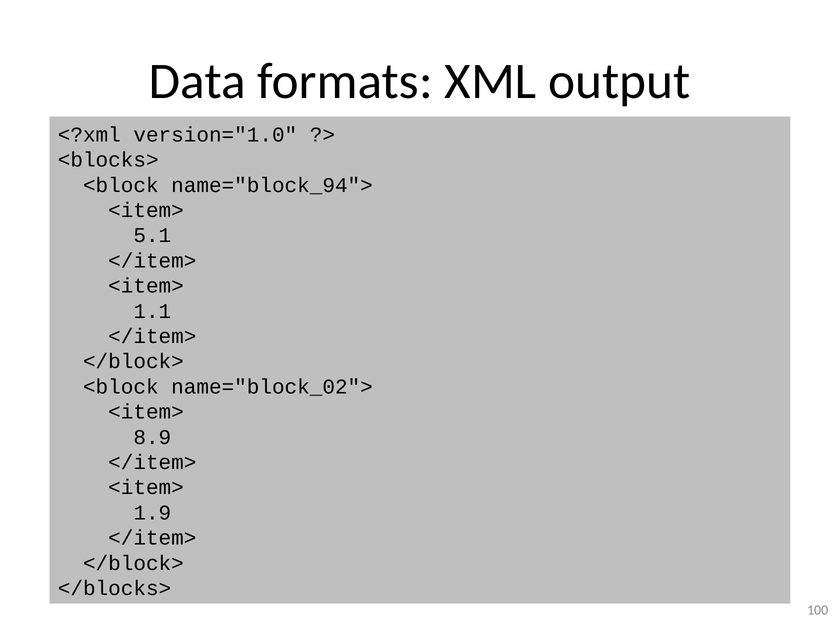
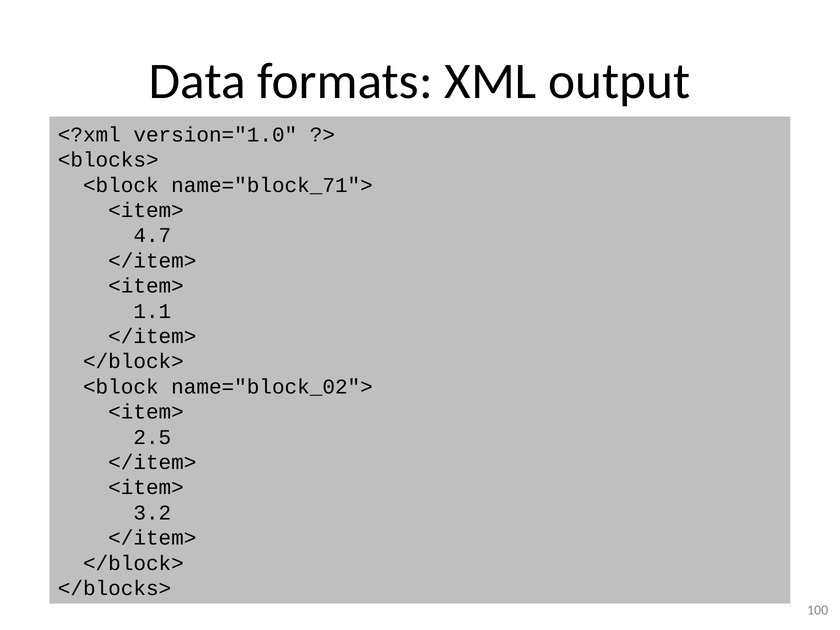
name="block_94">: name="block_94"> -> name="block_71">
5.1: 5.1 -> 4.7
8.9: 8.9 -> 2.5
1.9: 1.9 -> 3.2
